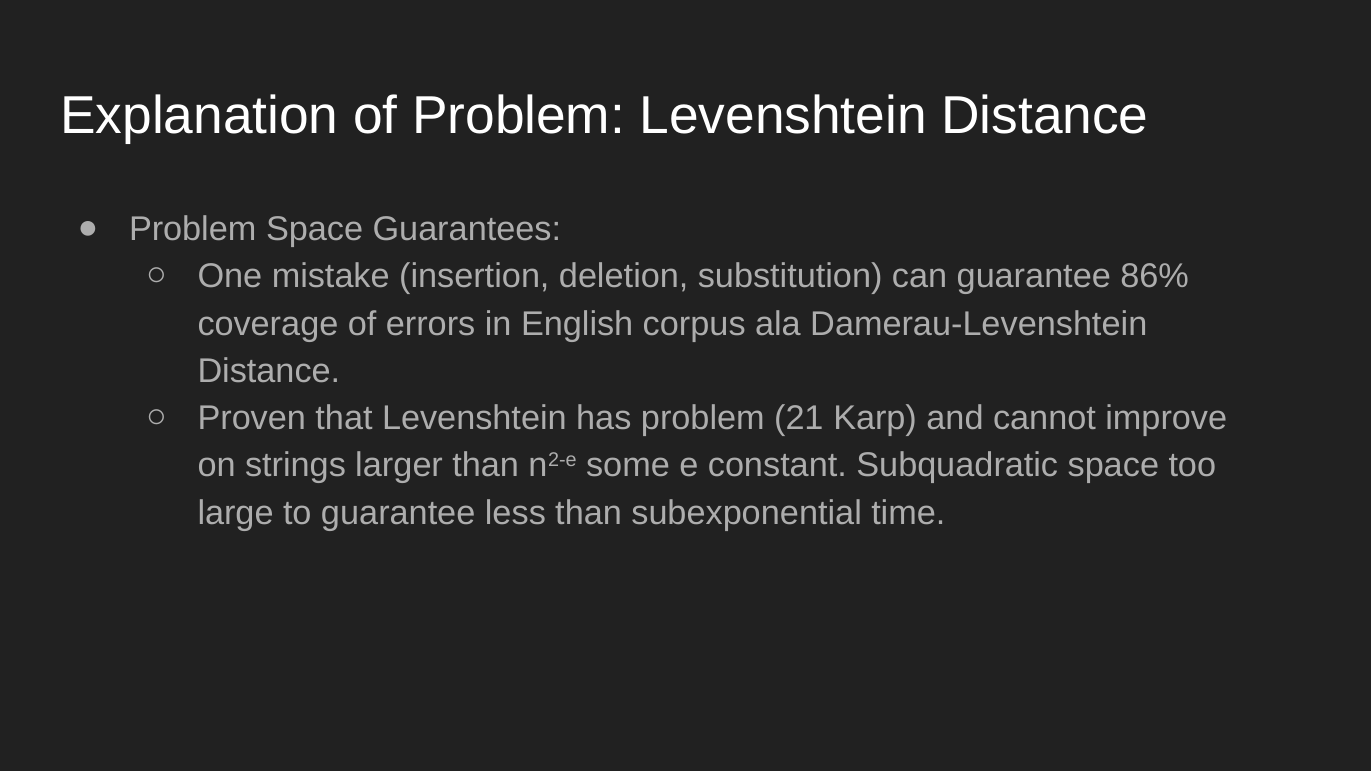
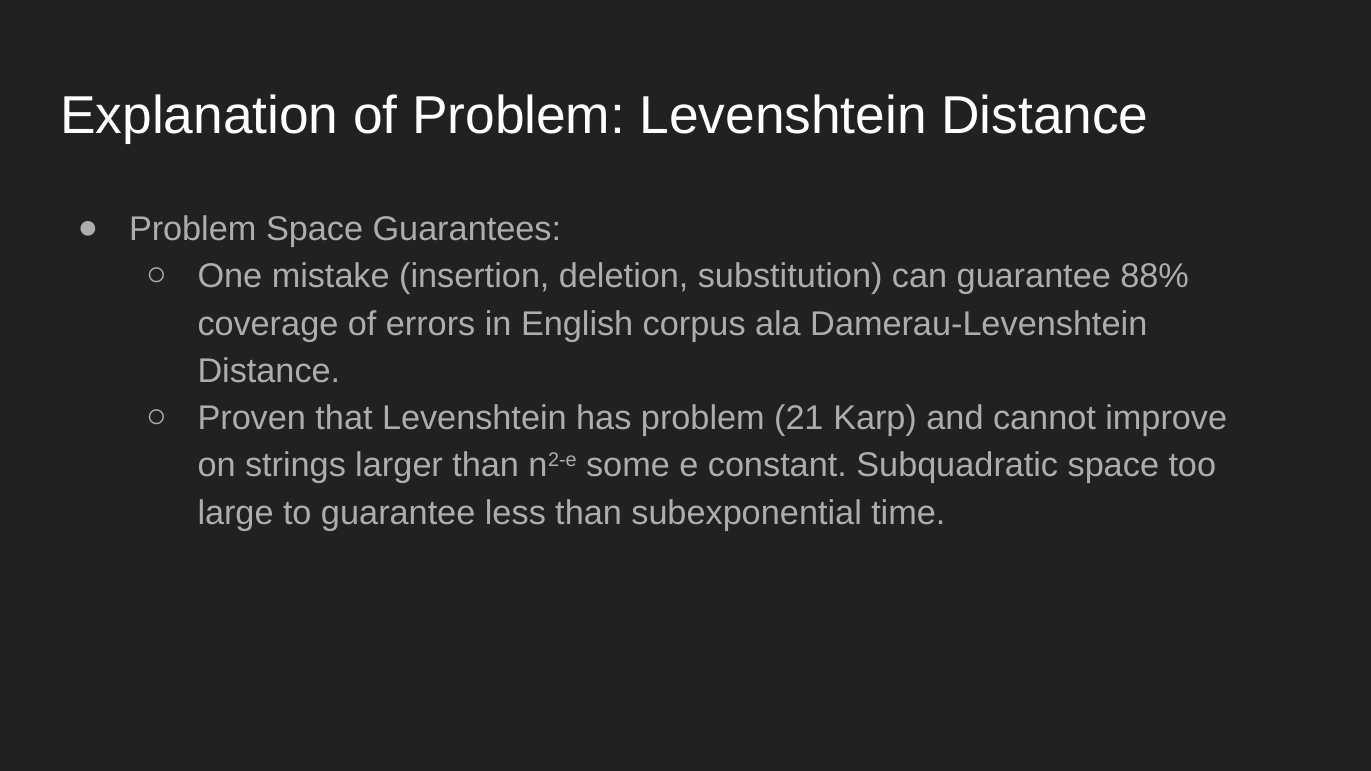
86%: 86% -> 88%
